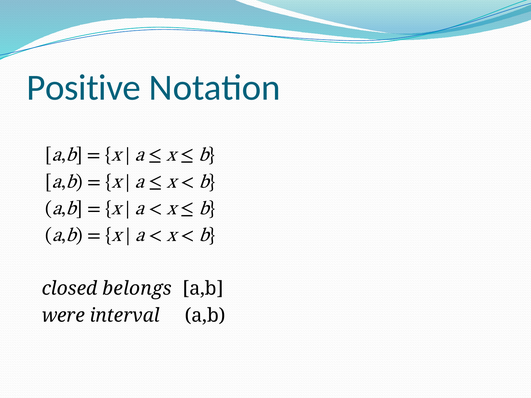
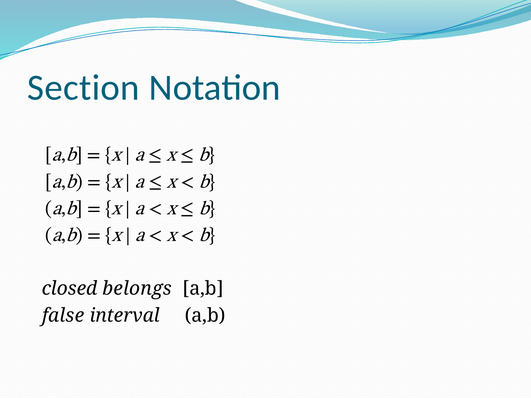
Positive: Positive -> Section
were: were -> false
